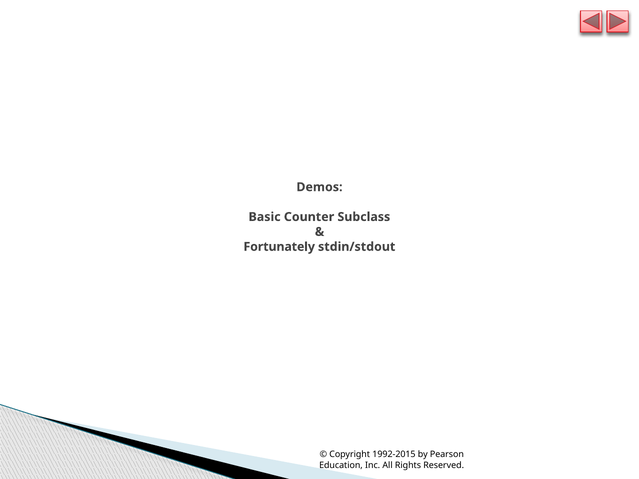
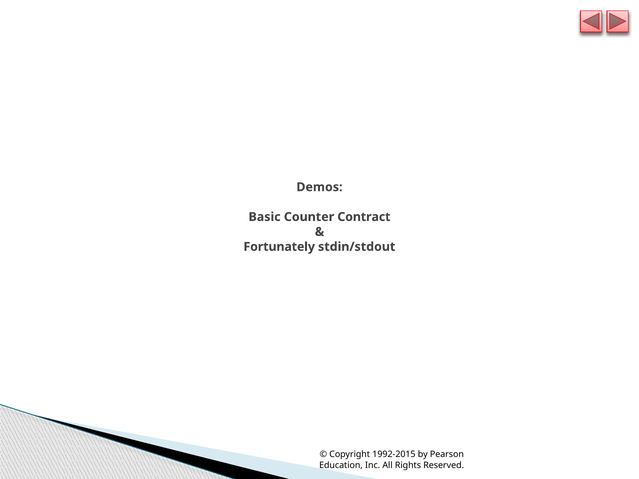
Subclass: Subclass -> Contract
